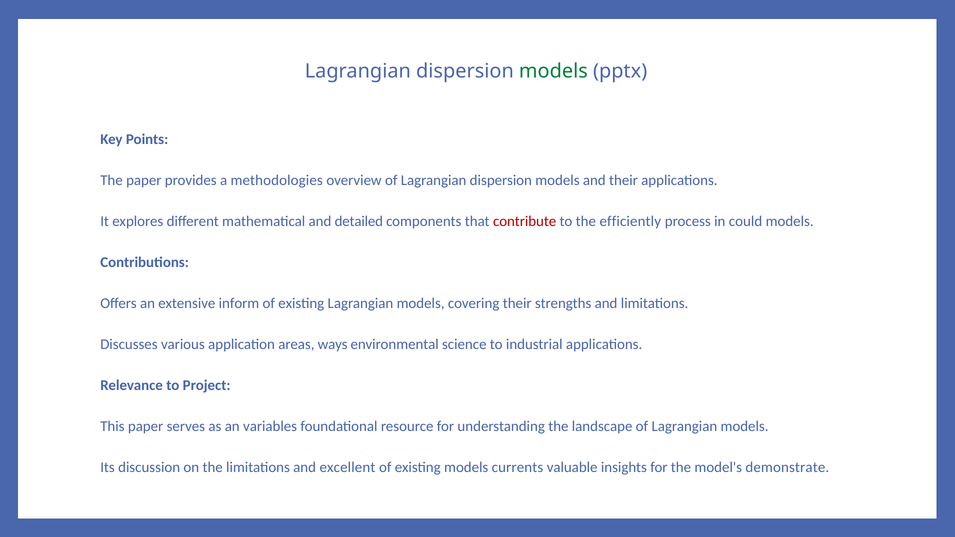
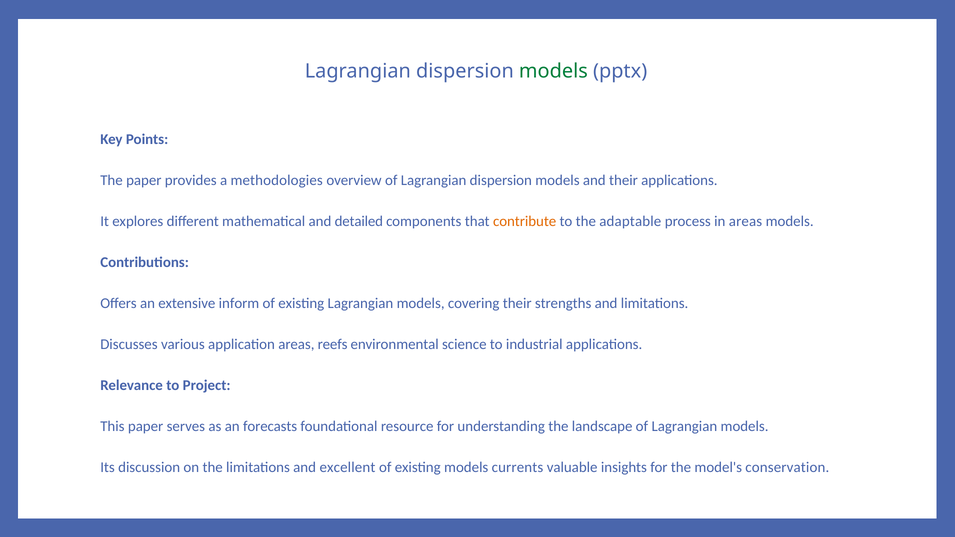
contribute colour: red -> orange
efficiently: efficiently -> adaptable
in could: could -> areas
ways: ways -> reefs
variables: variables -> forecasts
demonstrate: demonstrate -> conservation
